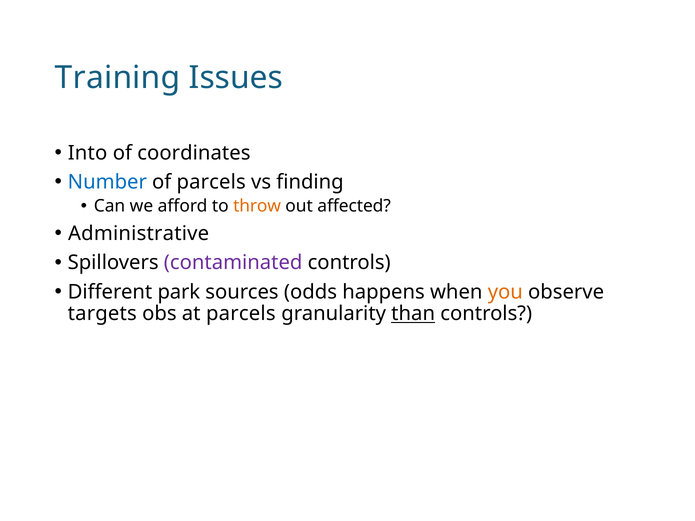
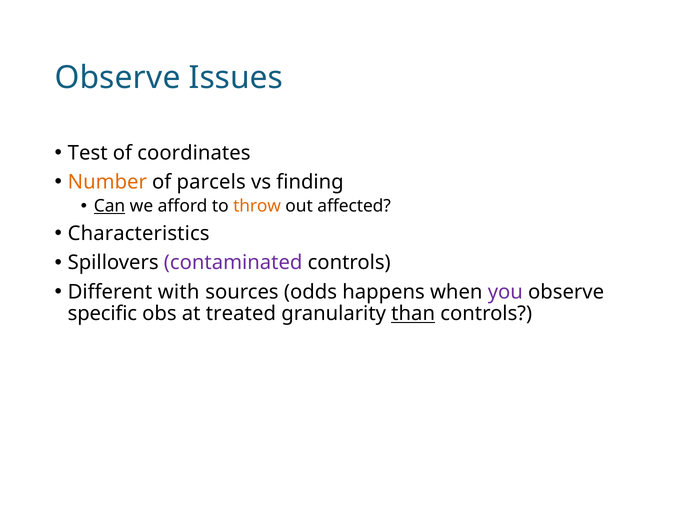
Training at (118, 78): Training -> Observe
Into: Into -> Test
Number colour: blue -> orange
Can underline: none -> present
Administrative: Administrative -> Characteristics
park: park -> with
you colour: orange -> purple
targets: targets -> specific
at parcels: parcels -> treated
